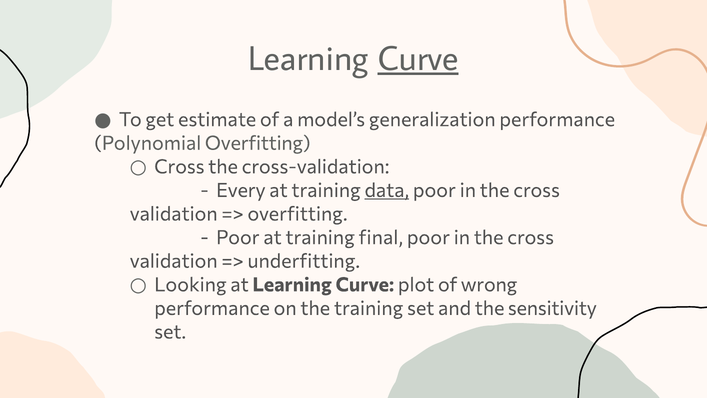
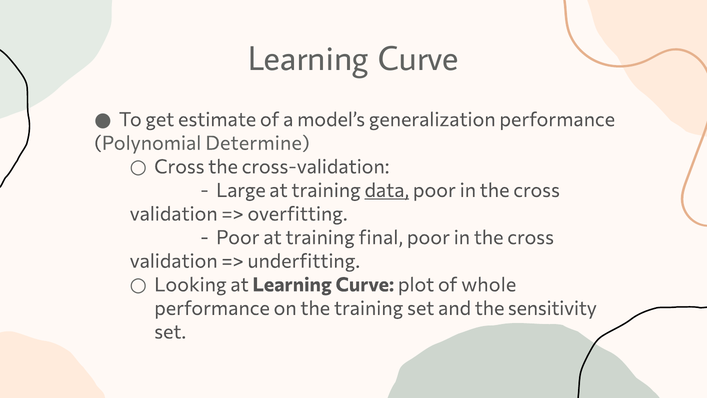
Curve at (418, 59) underline: present -> none
Polynomial Overfitting: Overfitting -> Determine
Every: Every -> Large
wrong: wrong -> whole
